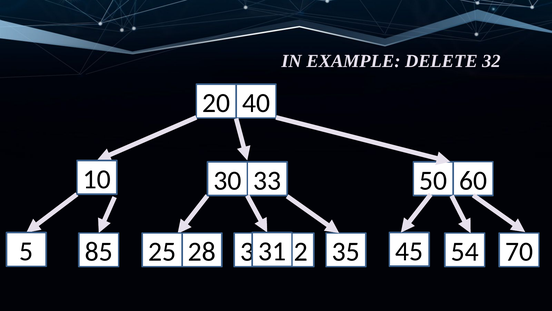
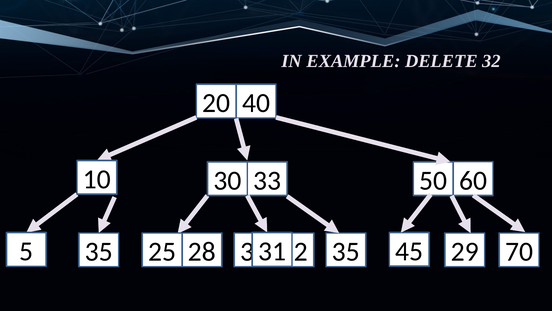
5 85: 85 -> 35
54: 54 -> 29
